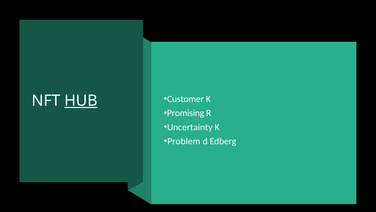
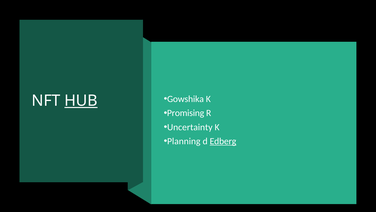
Customer: Customer -> Gowshika
Problem: Problem -> Planning
Edberg underline: none -> present
